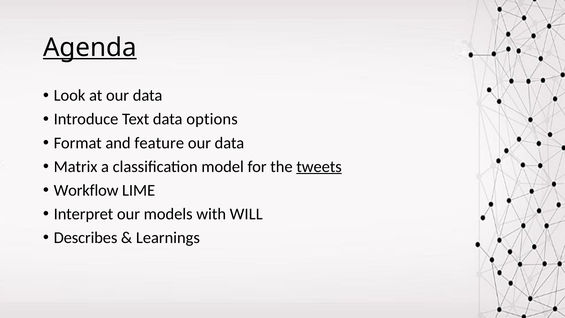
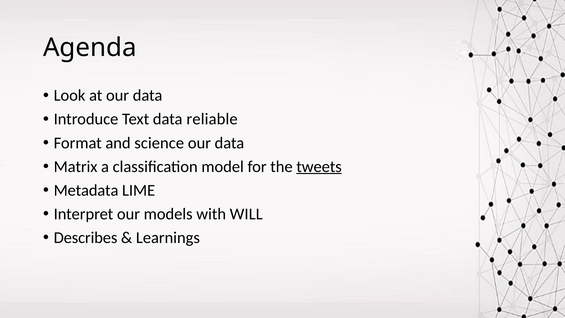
Agenda underline: present -> none
options: options -> reliable
feature: feature -> science
Workflow: Workflow -> Metadata
